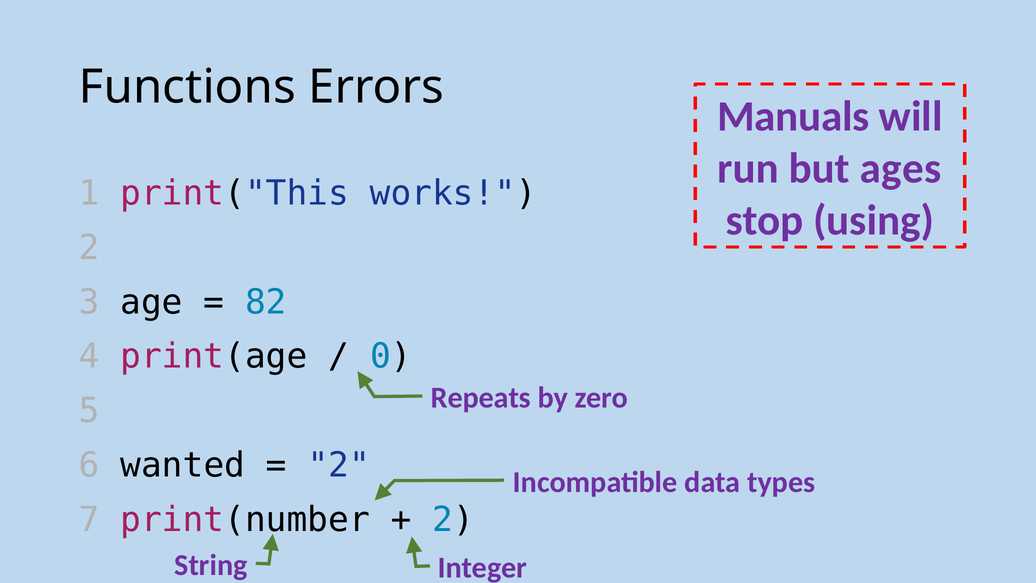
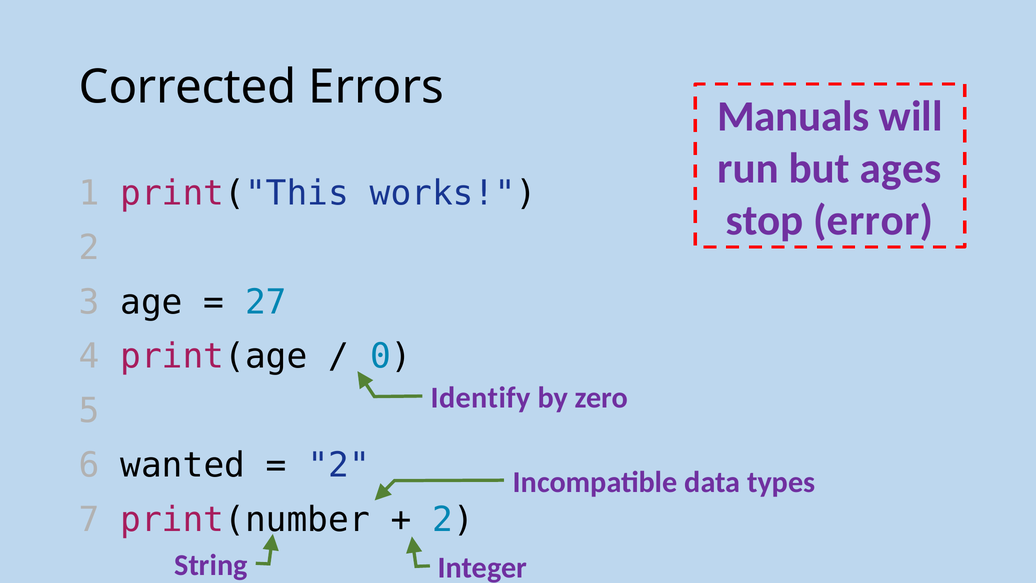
Functions: Functions -> Corrected
using: using -> error
82: 82 -> 27
Repeats: Repeats -> Identify
